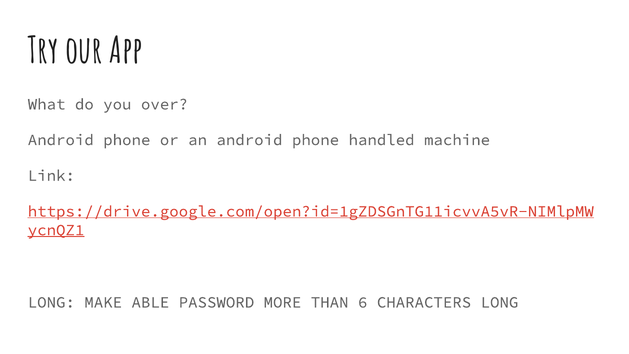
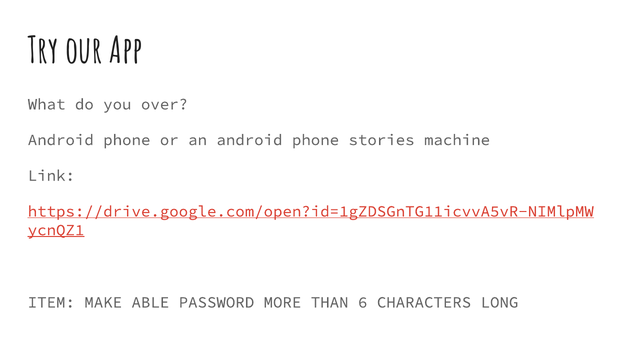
handled: handled -> stories
LONG at (51, 302): LONG -> ITEM
